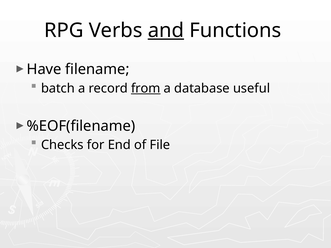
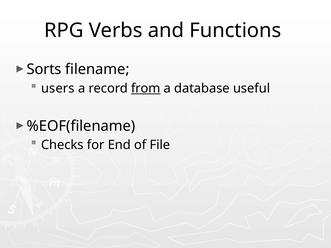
and underline: present -> none
Have: Have -> Sorts
batch: batch -> users
